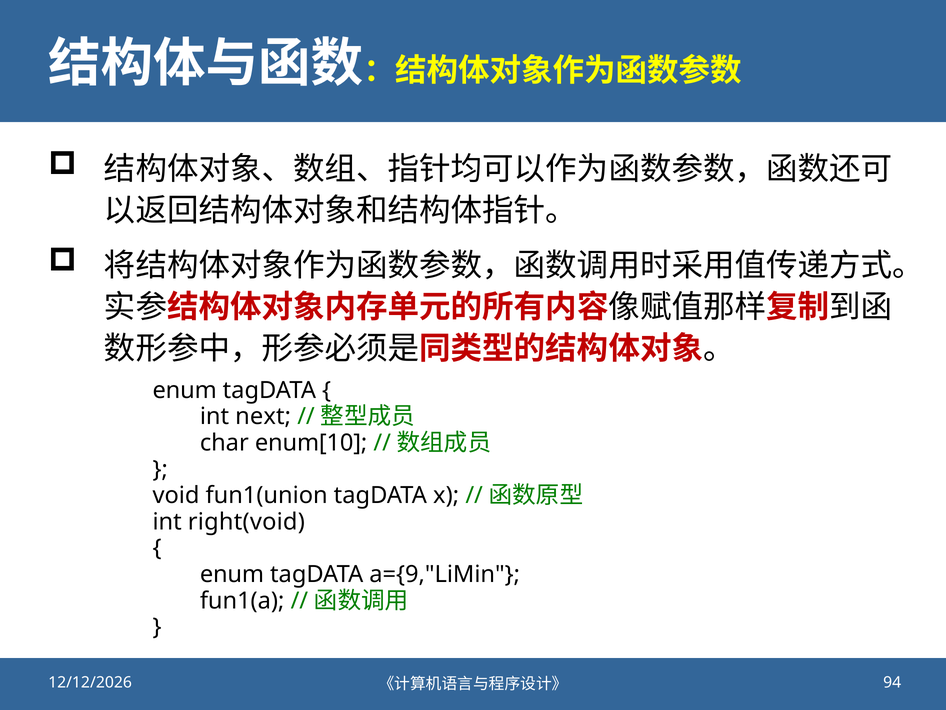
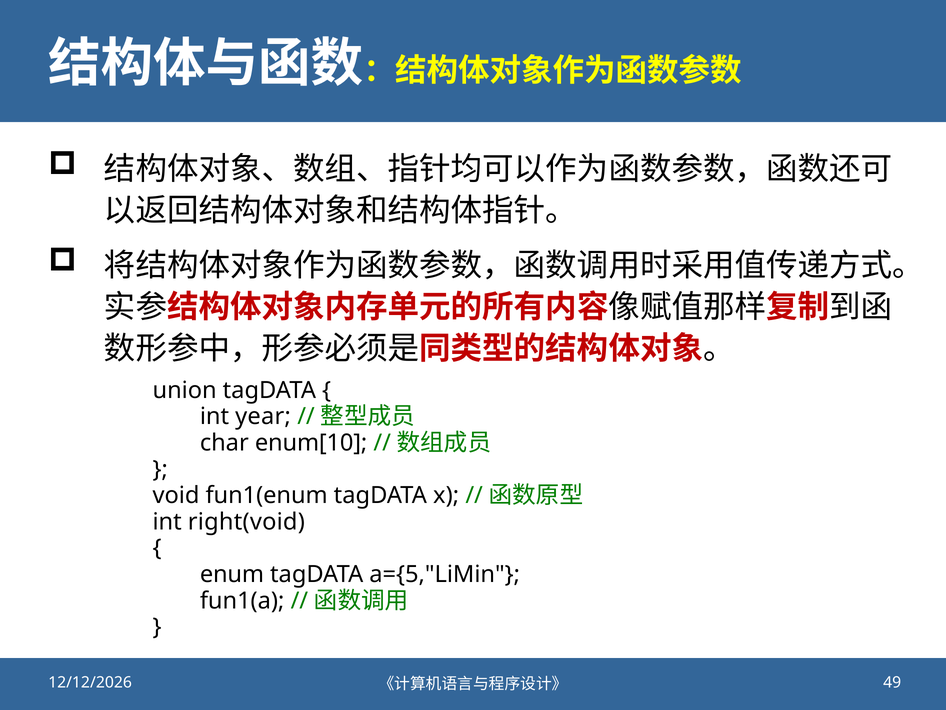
enum at (185, 390): enum -> union
next: next -> year
fun1(union: fun1(union -> fun1(enum
a={9,"LiMin: a={9,"LiMin -> a={5,"LiMin
94: 94 -> 49
